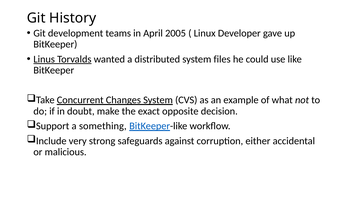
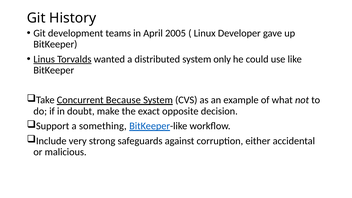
files: files -> only
Changes: Changes -> Because
